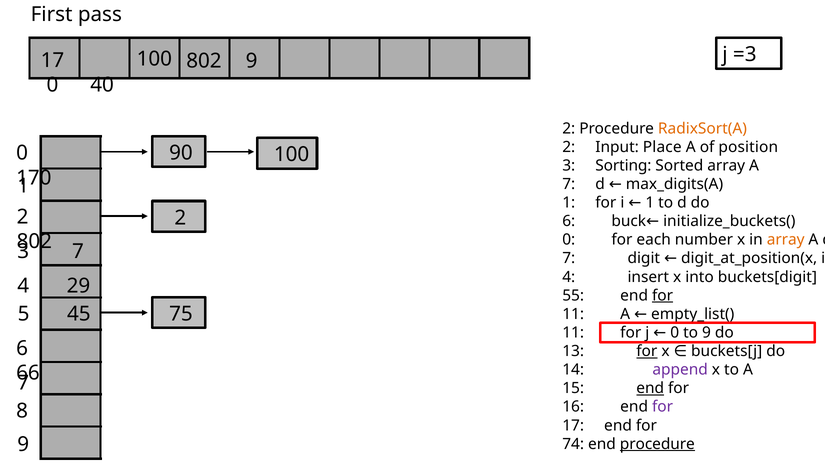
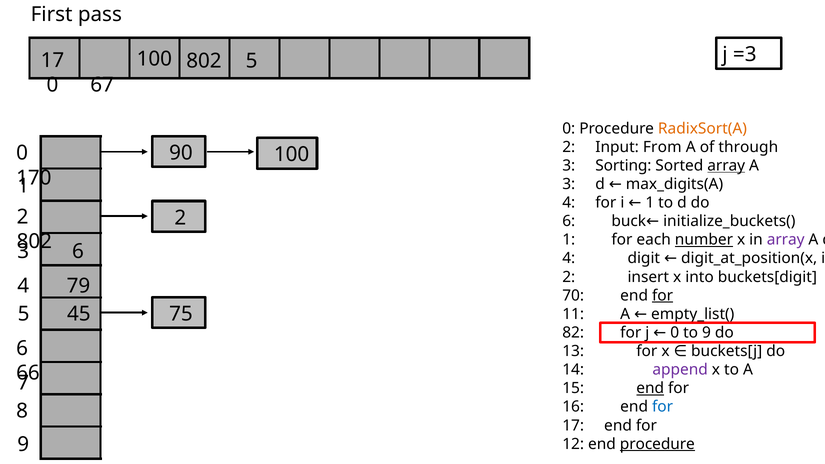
802 9: 9 -> 5
40: 40 -> 67
2 at (569, 128): 2 -> 0
Place: Place -> From
position: position -> through
array at (726, 166) underline: none -> present
7 at (569, 184): 7 -> 3
1 at (569, 203): 1 -> 4
0 at (569, 240): 0 -> 1
number underline: none -> present
array at (786, 240) colour: orange -> purple
7 at (78, 252): 7 -> 6
7 at (569, 258): 7 -> 4
4 at (569, 277): 4 -> 2
29: 29 -> 79
55: 55 -> 70
11 at (573, 333): 11 -> 82
for at (647, 351) underline: present -> none
for at (663, 407) colour: purple -> blue
74: 74 -> 12
